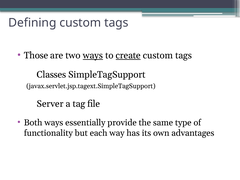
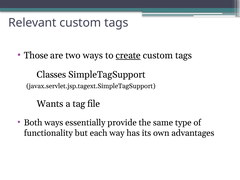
Defining: Defining -> Relevant
ways at (93, 55) underline: present -> none
Server: Server -> Wants
